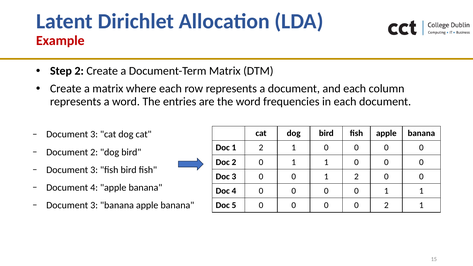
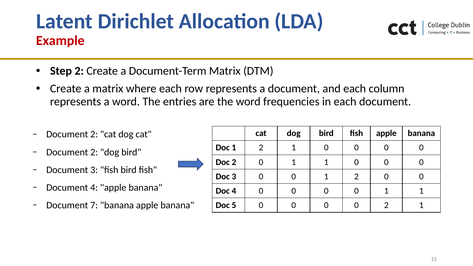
3 at (94, 134): 3 -> 2
3 at (94, 205): 3 -> 7
